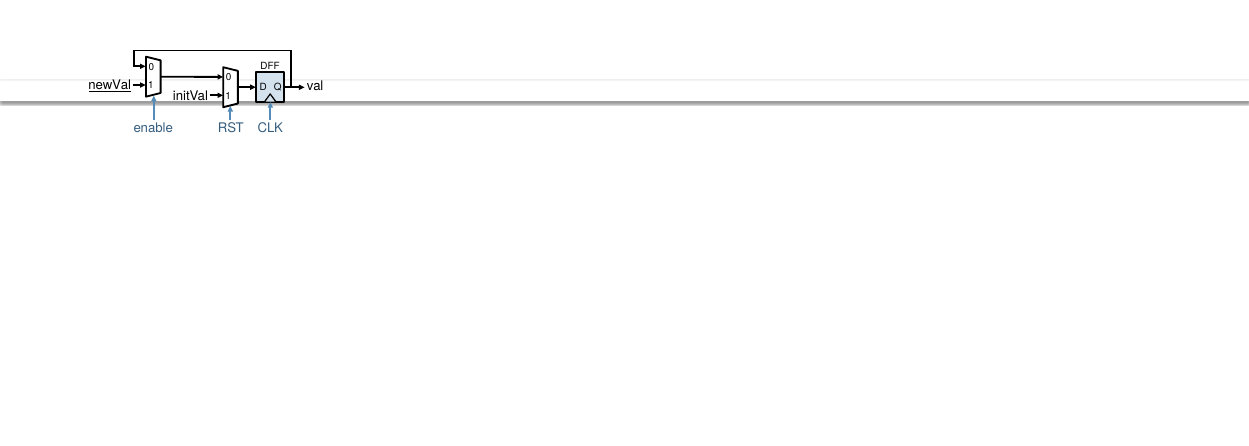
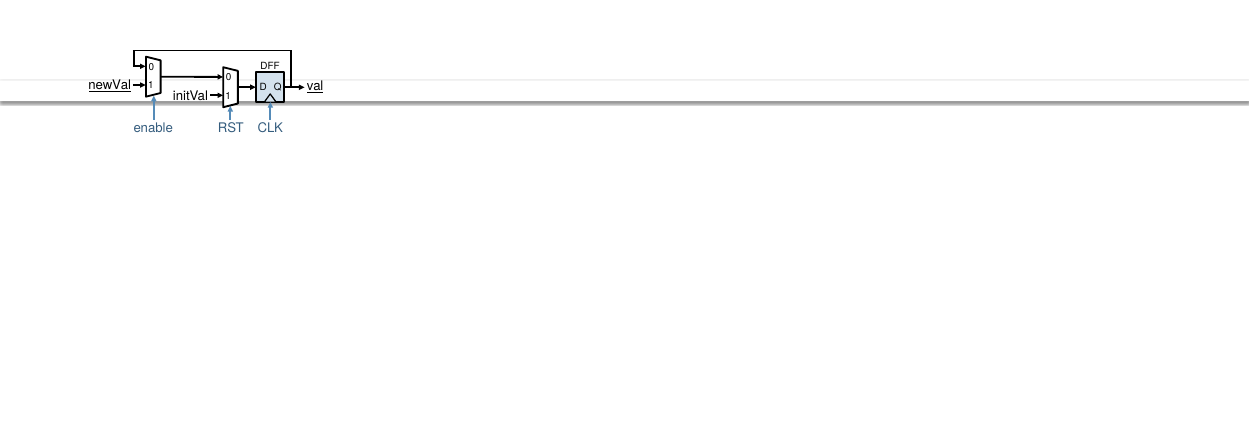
val underline: none -> present
